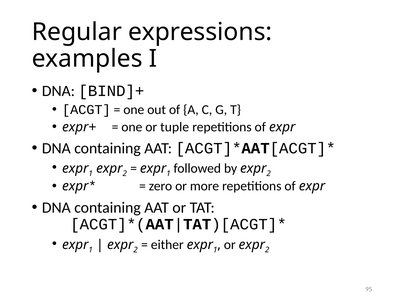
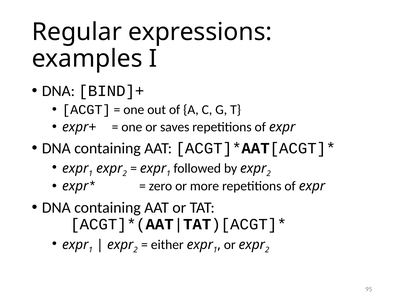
tuple: tuple -> saves
